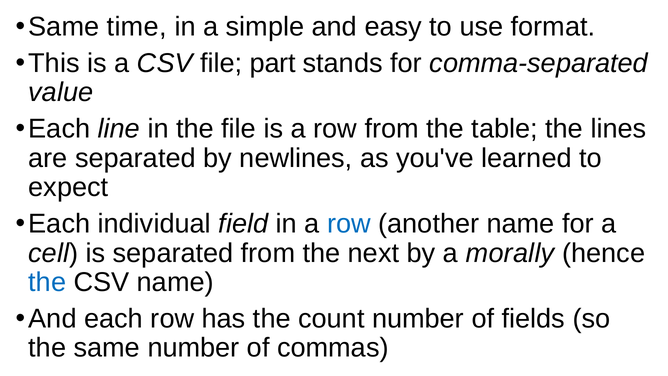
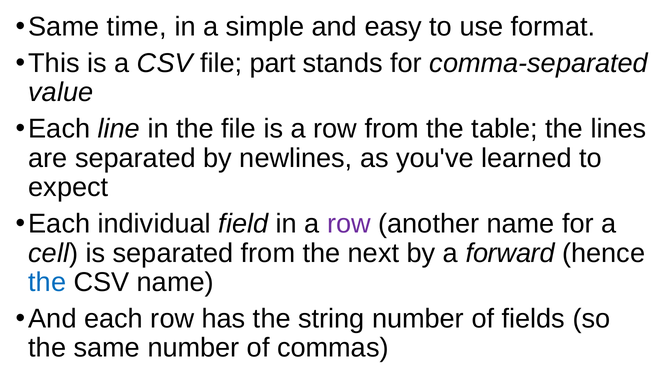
row at (349, 224) colour: blue -> purple
morally: morally -> forward
count: count -> string
